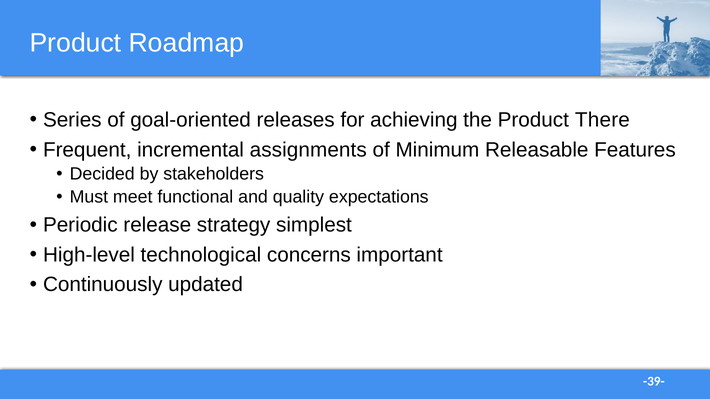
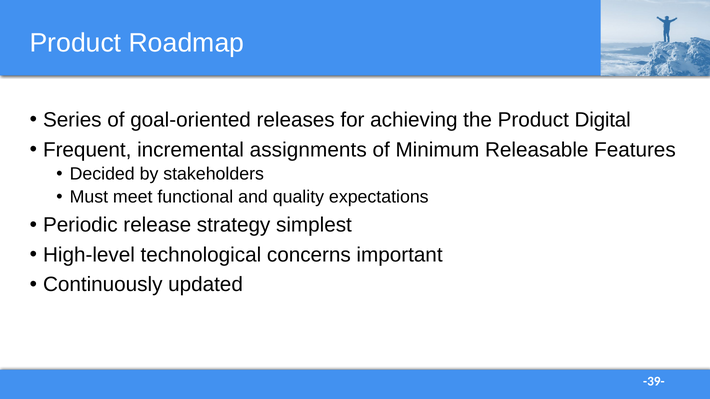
There: There -> Digital
